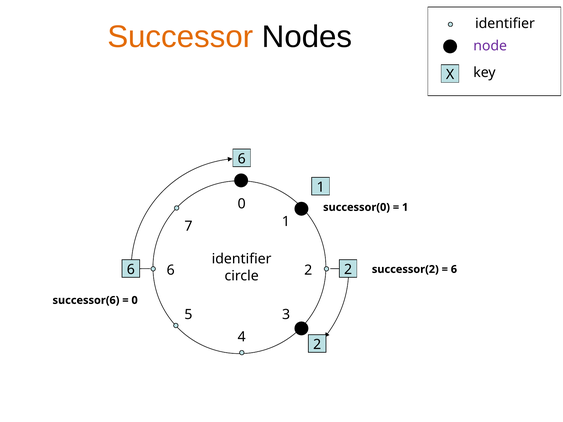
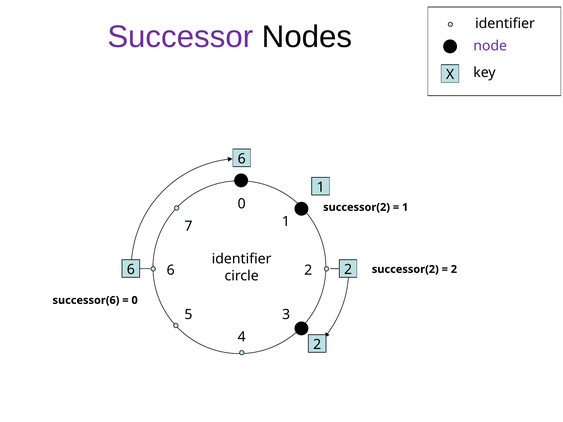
Successor colour: orange -> purple
successor(0 at (357, 207): successor(0 -> successor(2
6 at (454, 269): 6 -> 2
